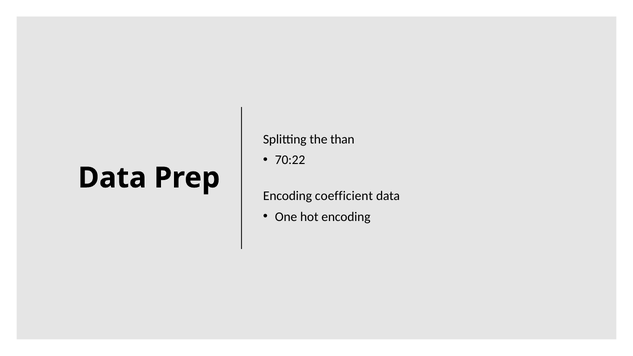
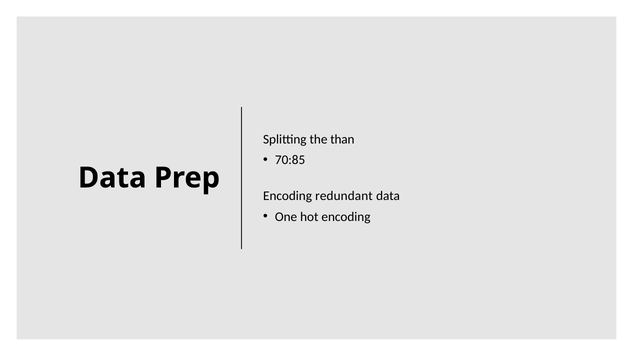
70:22: 70:22 -> 70:85
coefficient: coefficient -> redundant
